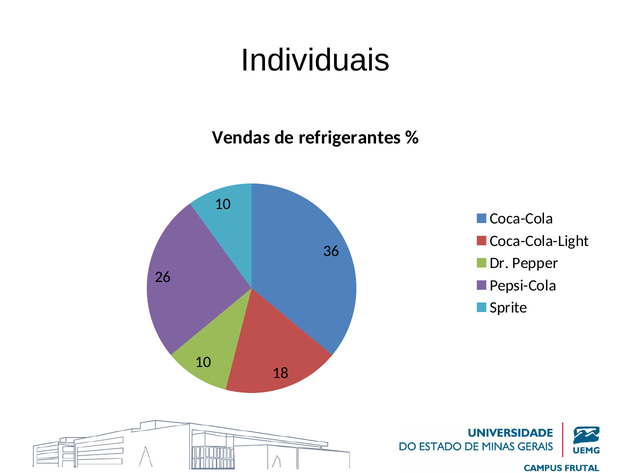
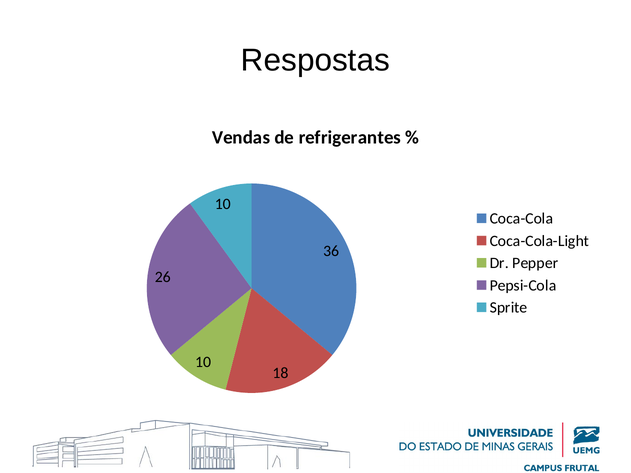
Individuais: Individuais -> Respostas
